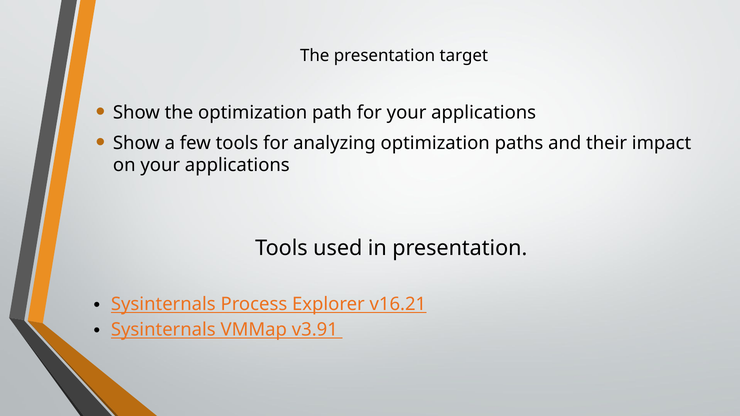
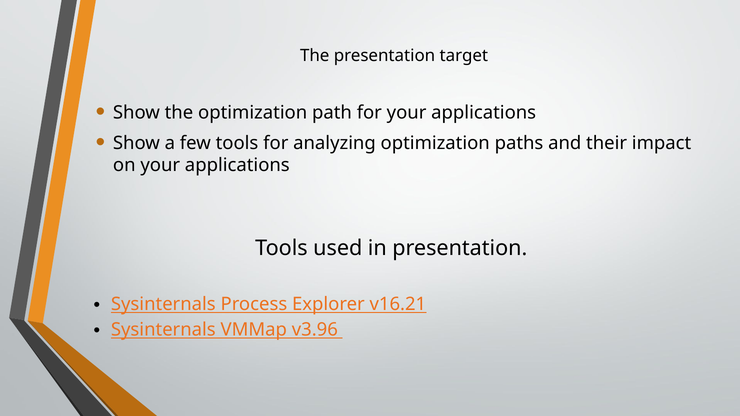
v3.91: v3.91 -> v3.96
